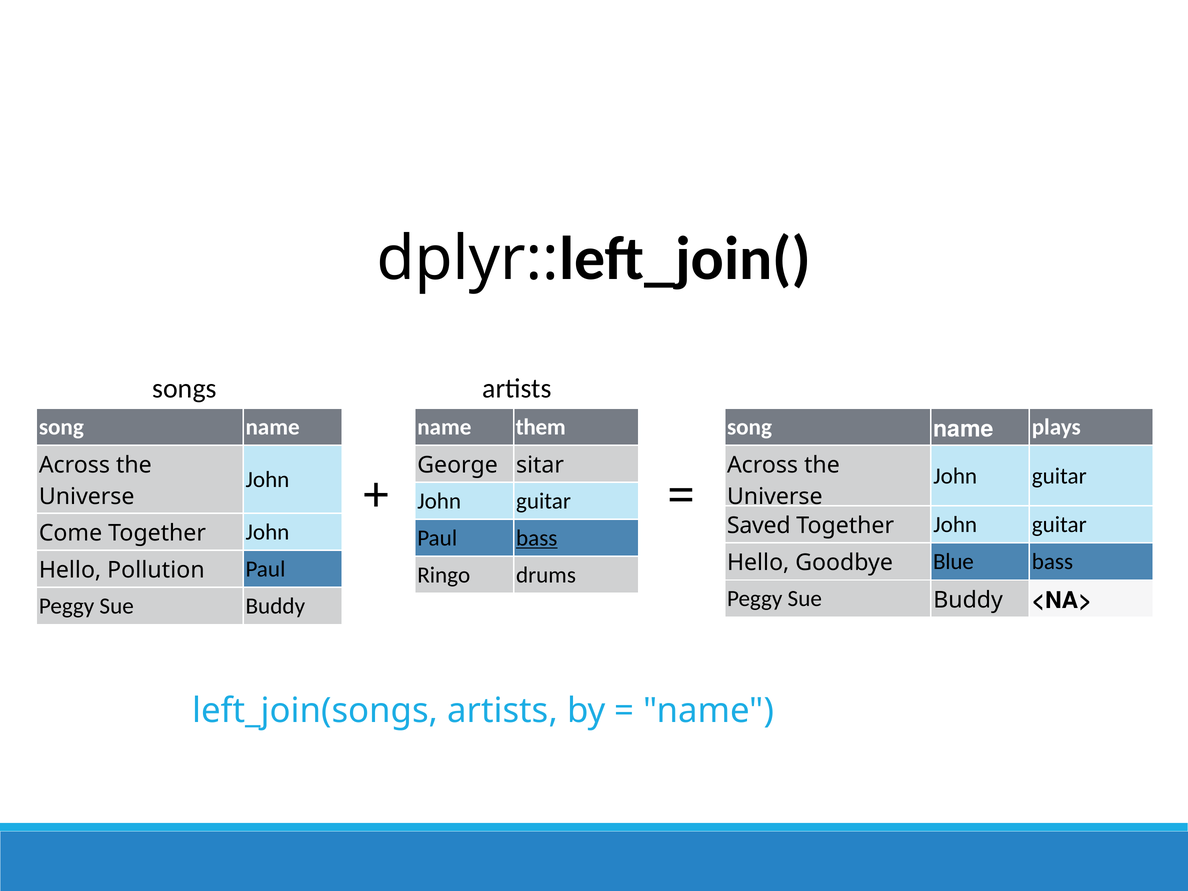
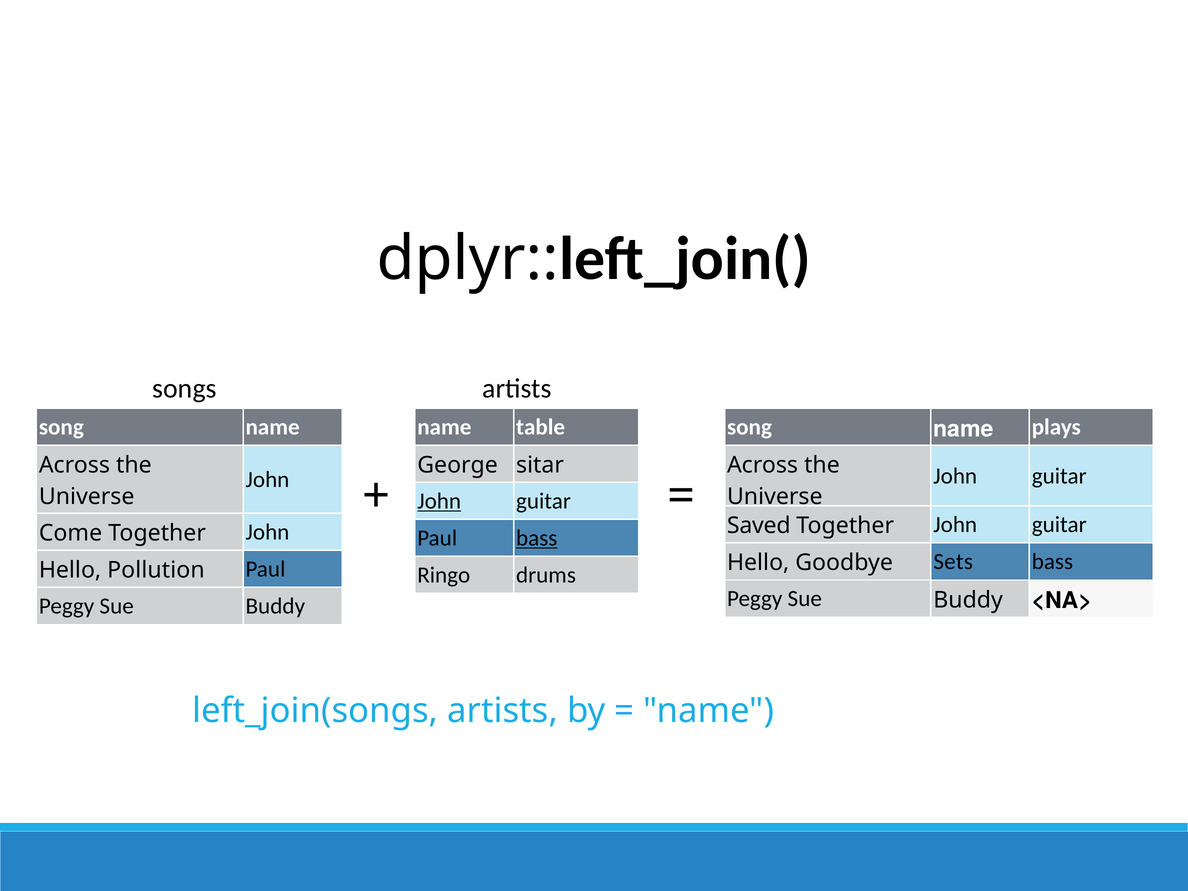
them: them -> table
John at (439, 501) underline: none -> present
Blue: Blue -> Sets
